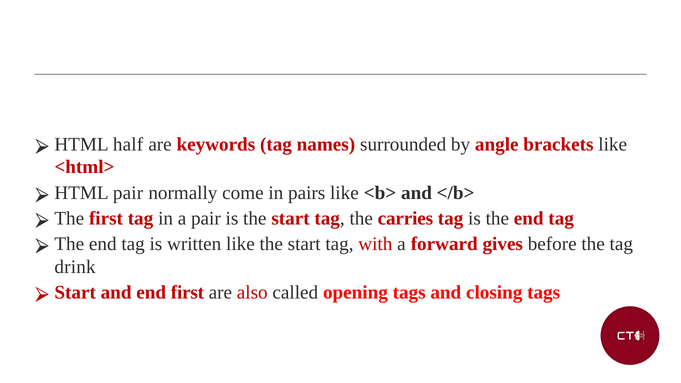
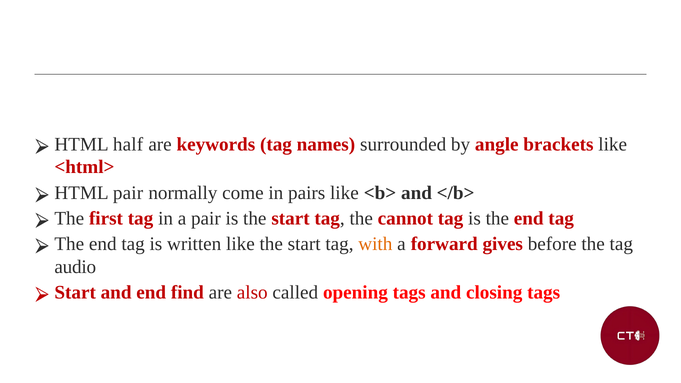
carries: carries -> cannot
with colour: red -> orange
drink: drink -> audio
end first: first -> find
